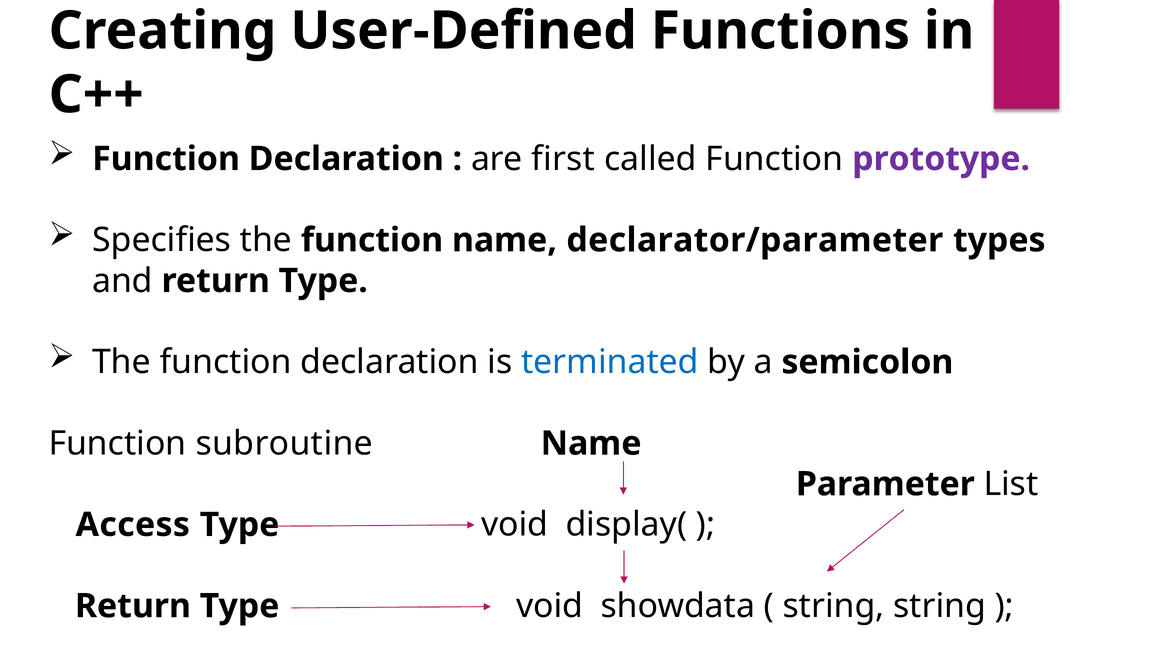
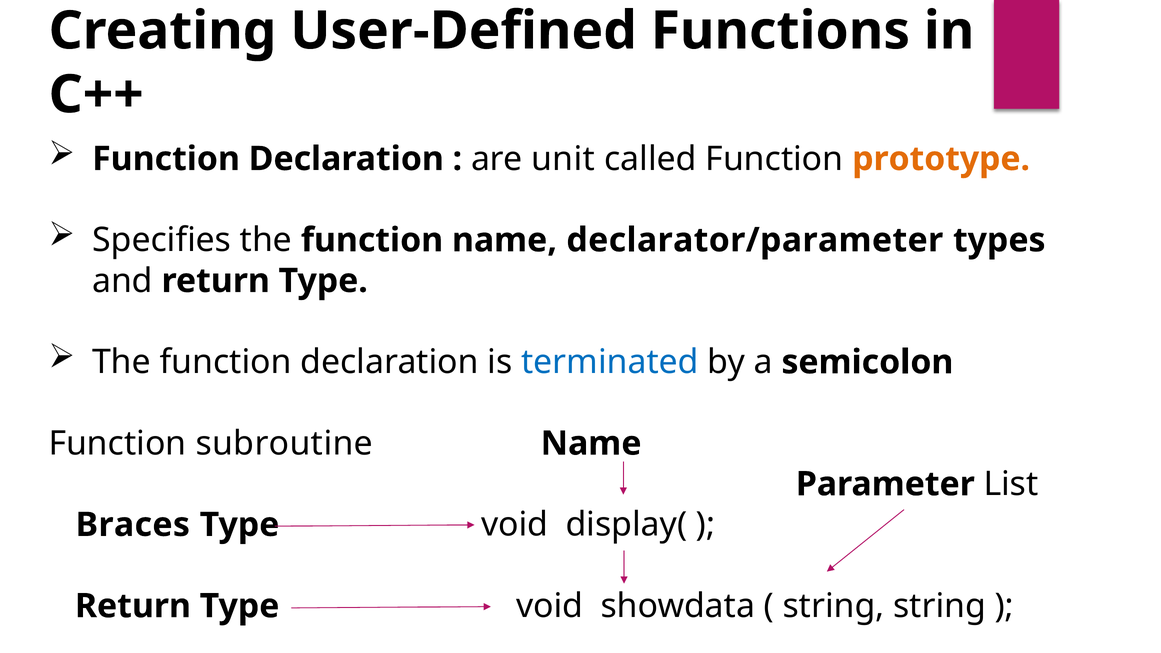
first: first -> unit
prototype colour: purple -> orange
Access: Access -> Braces
